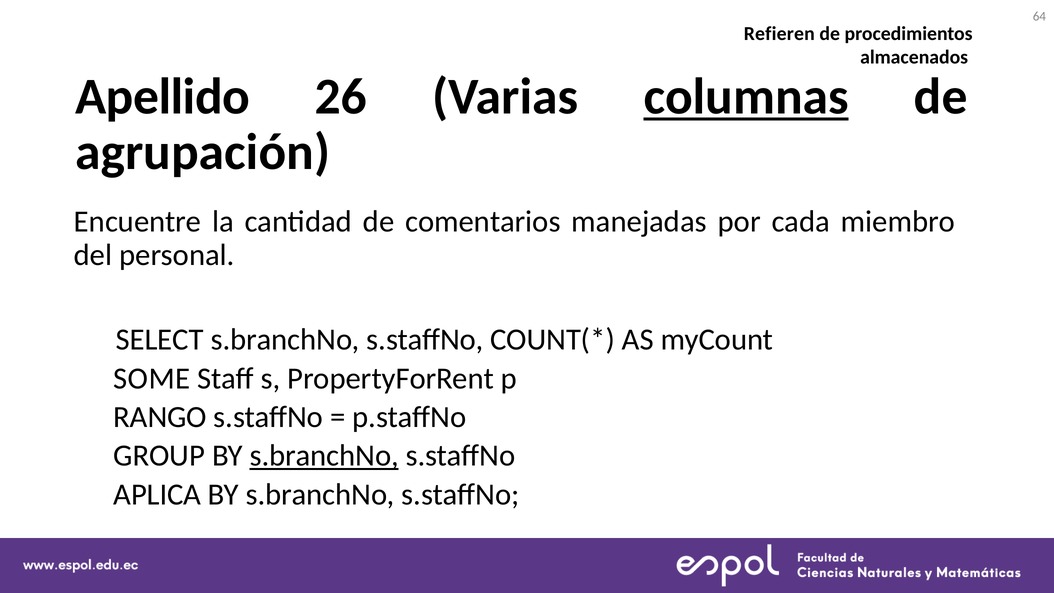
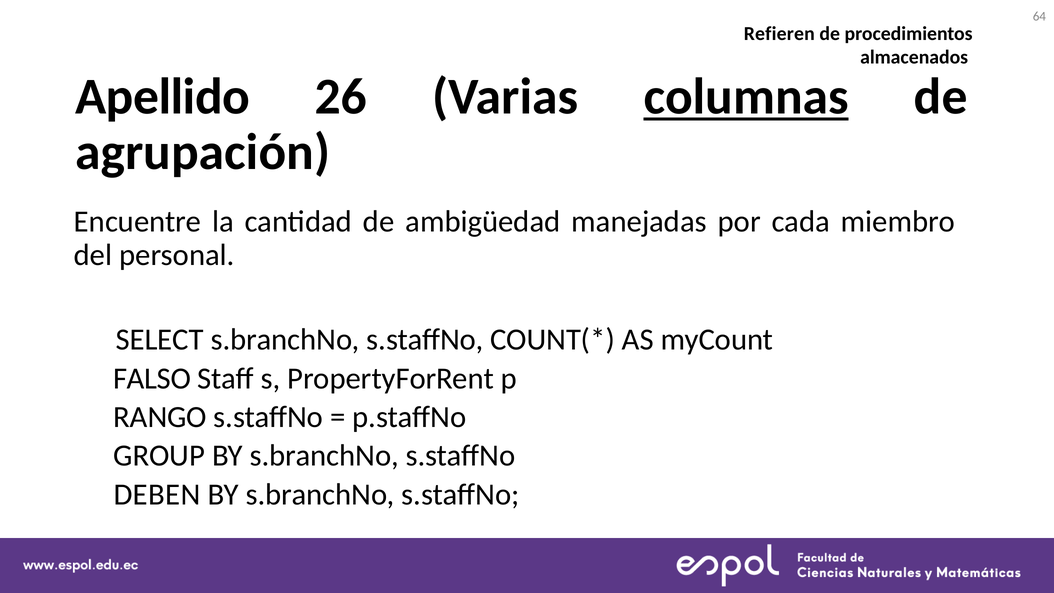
comentarios: comentarios -> ambigüedad
SOME: SOME -> FALSO
s.branchNo at (324, 456) underline: present -> none
APLICA: APLICA -> DEBEN
